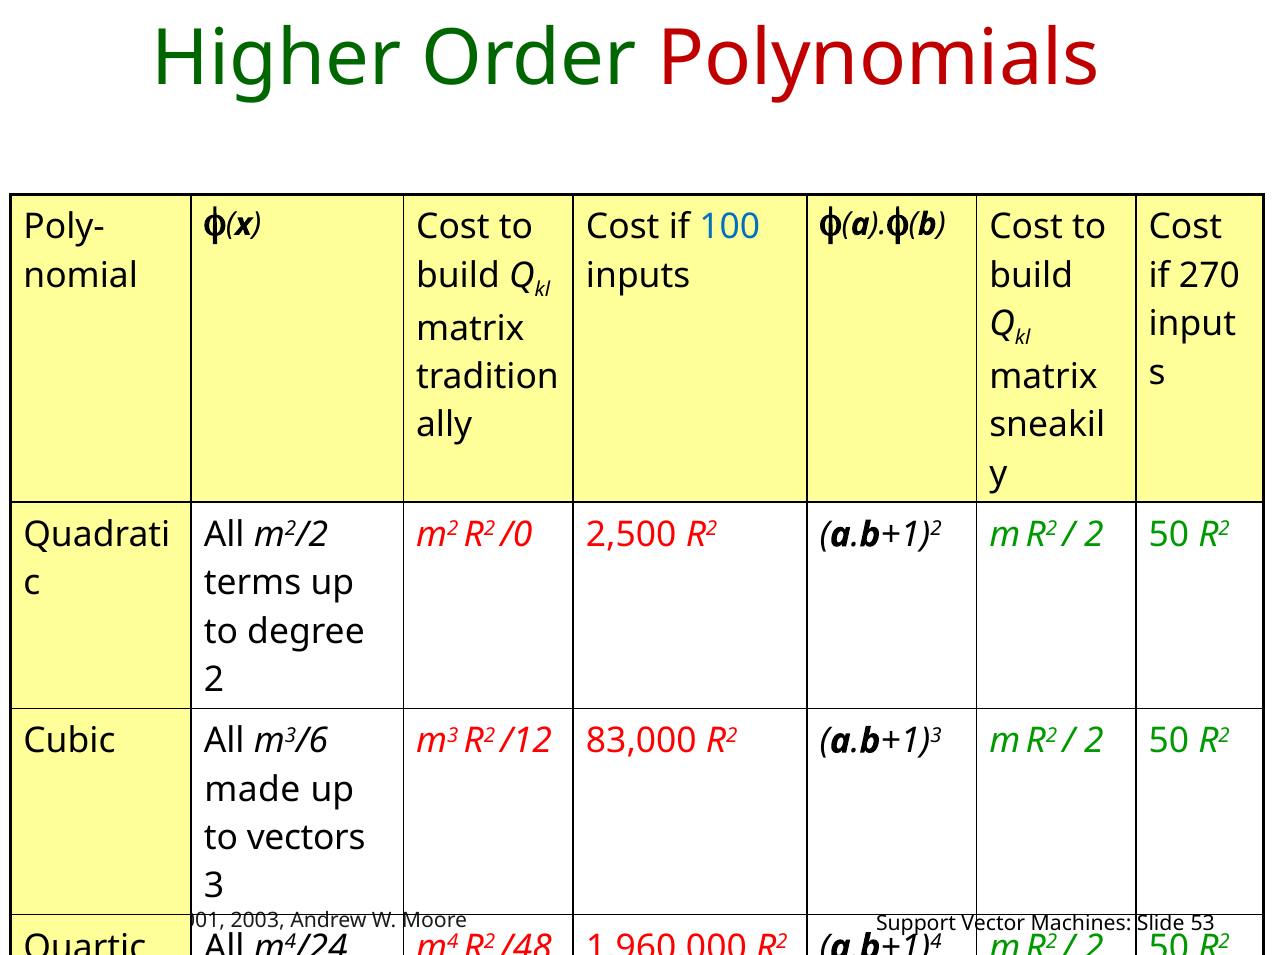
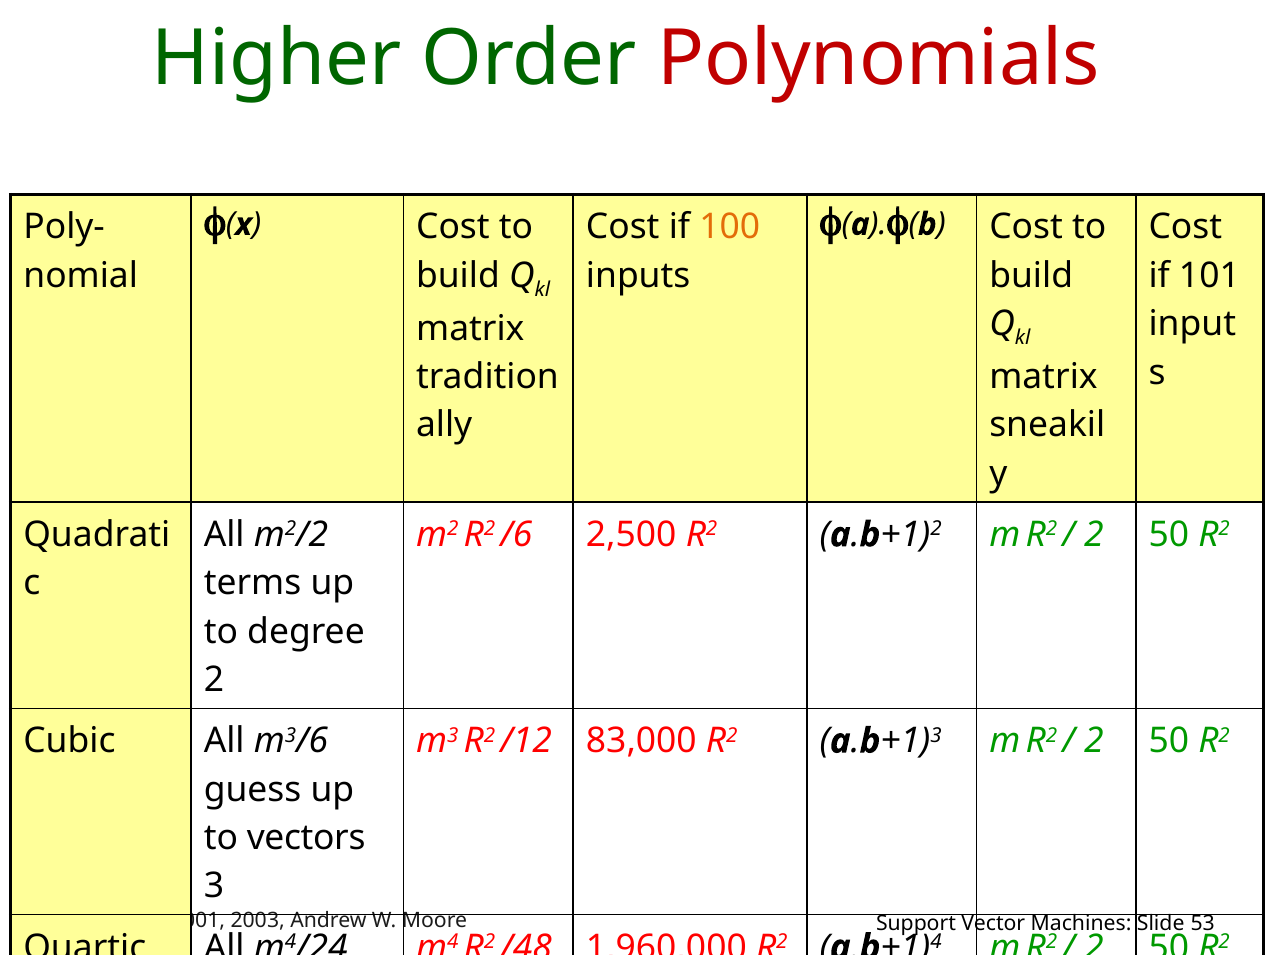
100 colour: blue -> orange
270: 270 -> 101
/0: /0 -> /6
made: made -> guess
